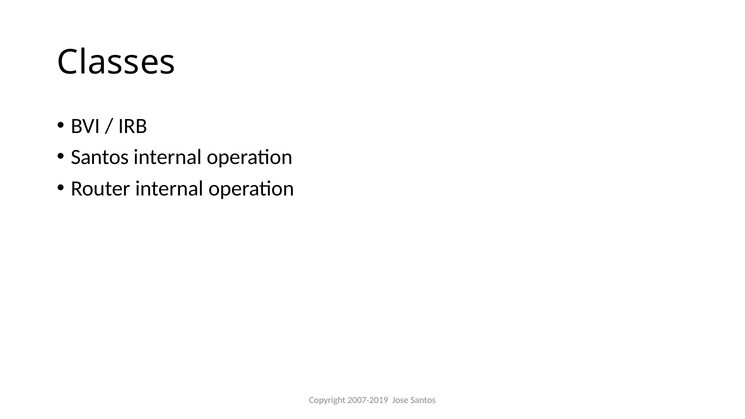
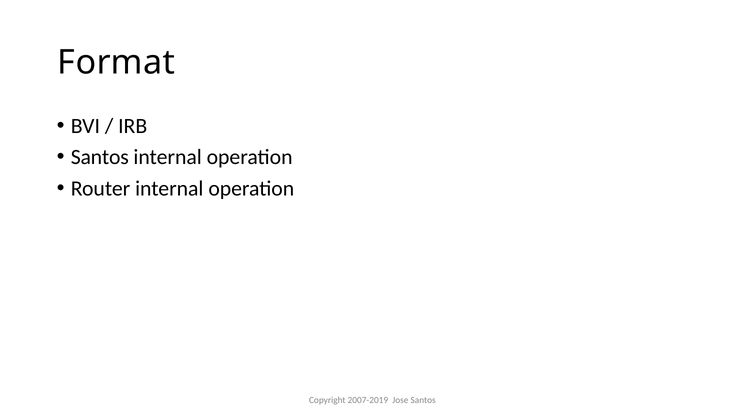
Classes: Classes -> Format
